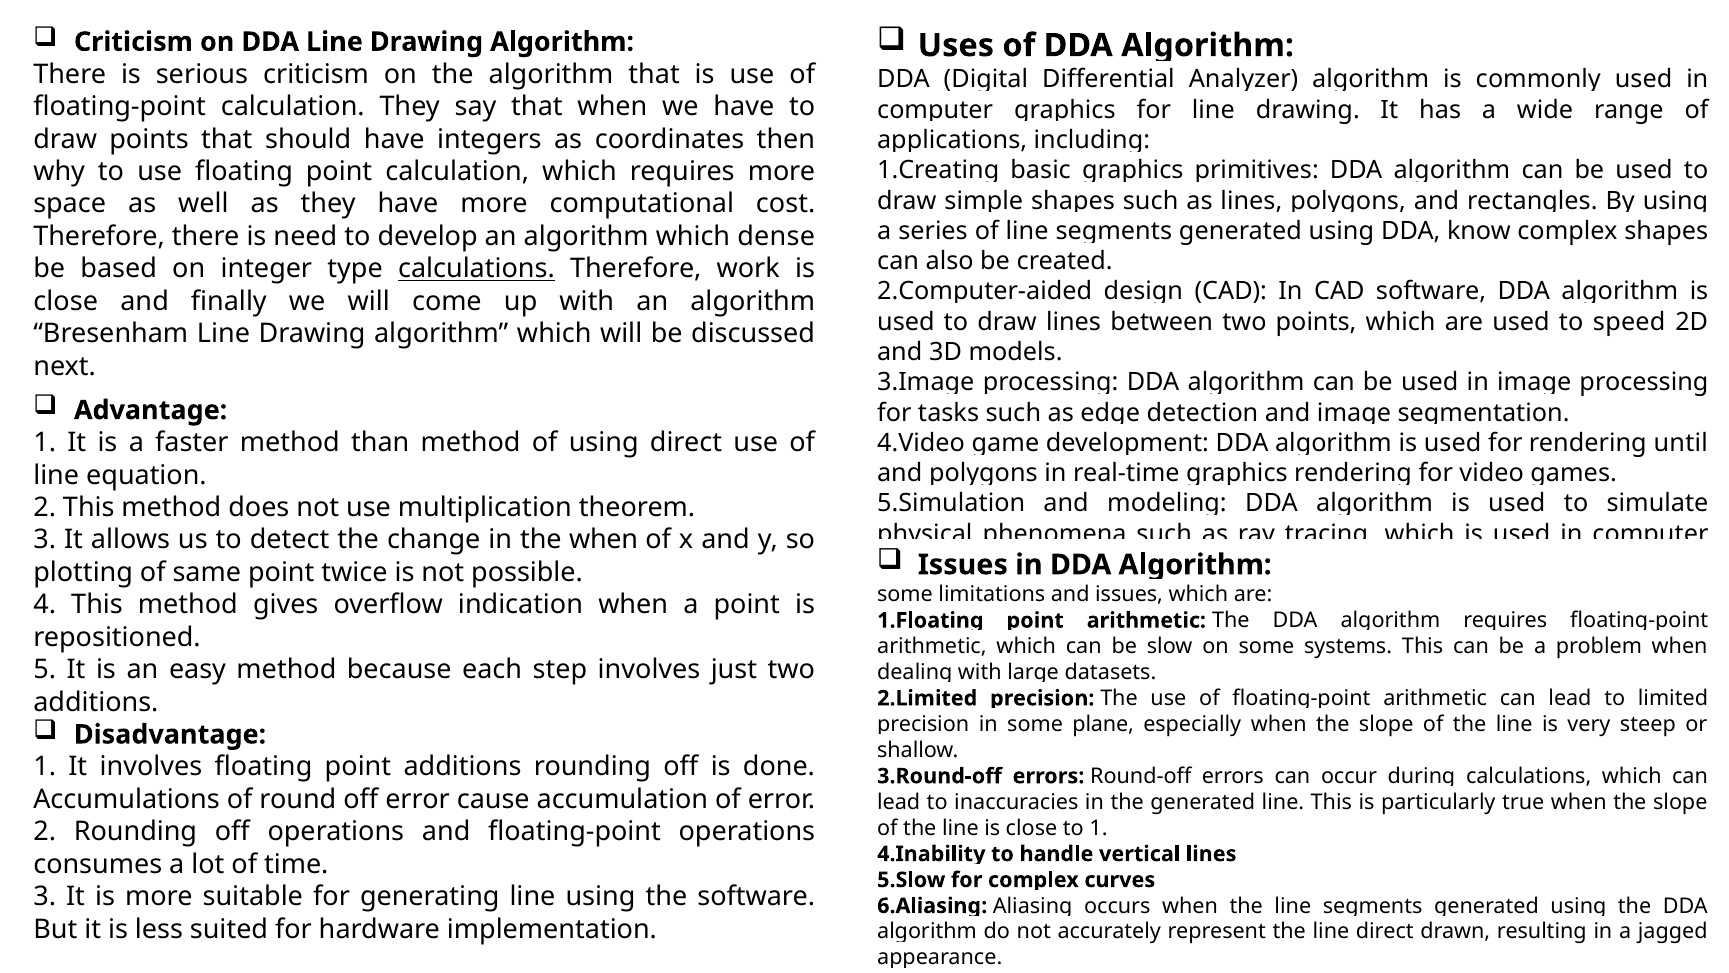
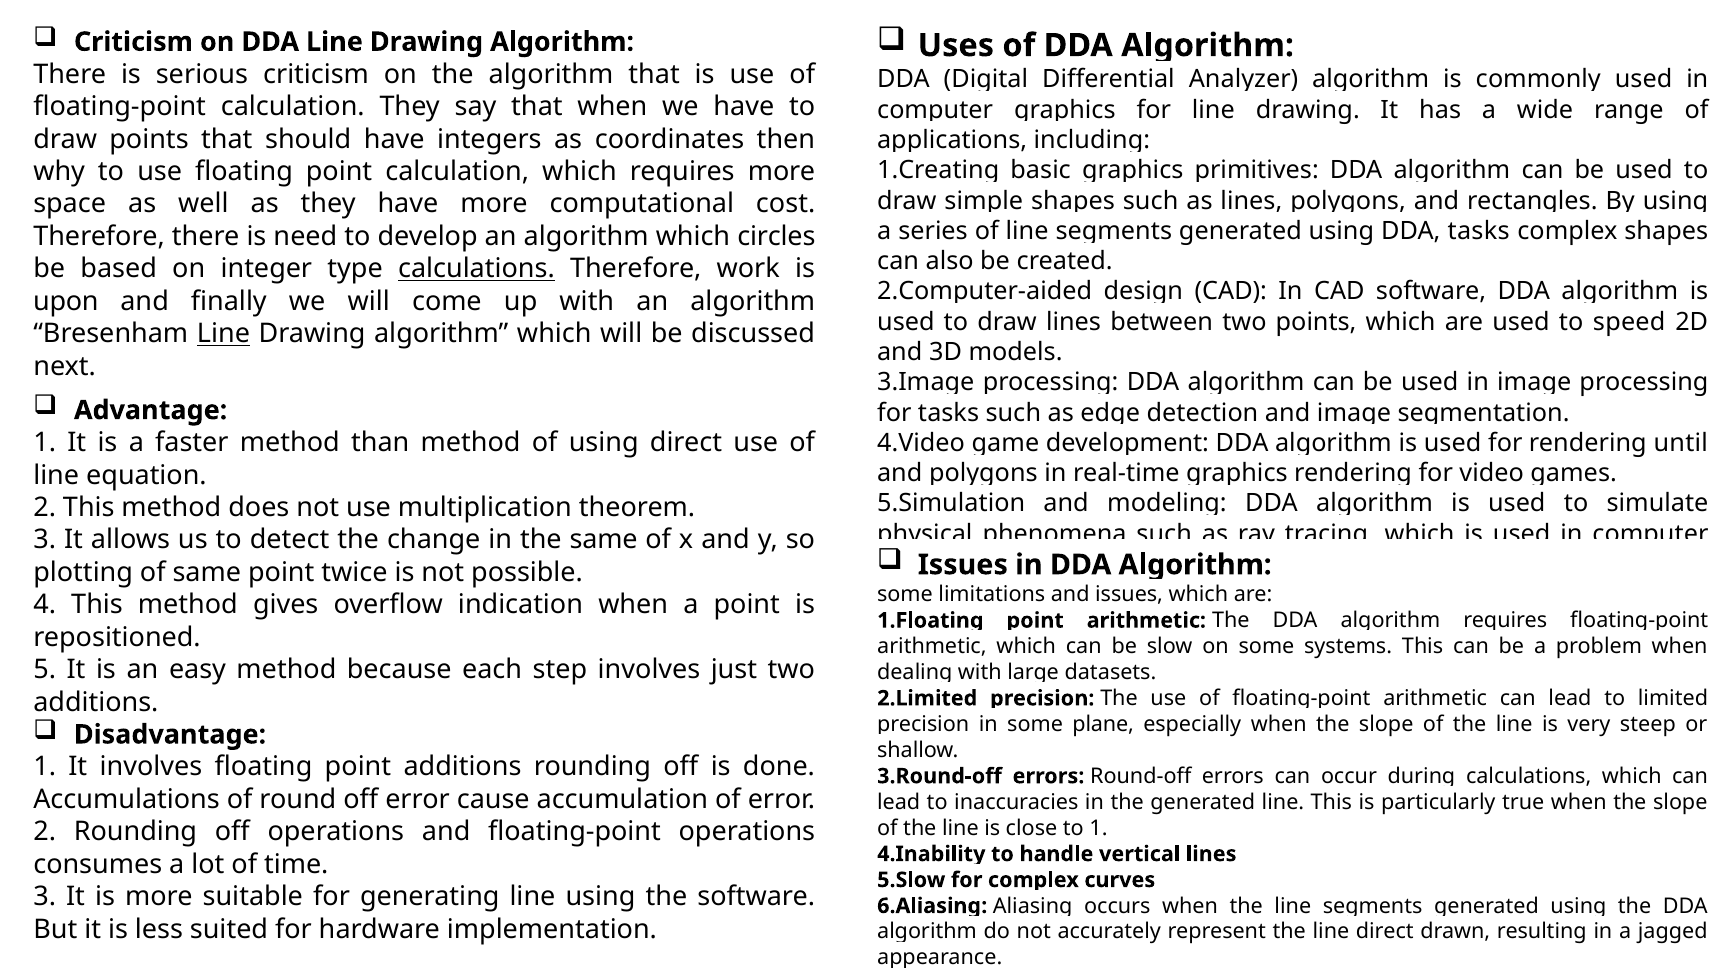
DDA know: know -> tasks
dense: dense -> circles
close at (66, 301): close -> upon
Line at (223, 334) underline: none -> present
the when: when -> same
